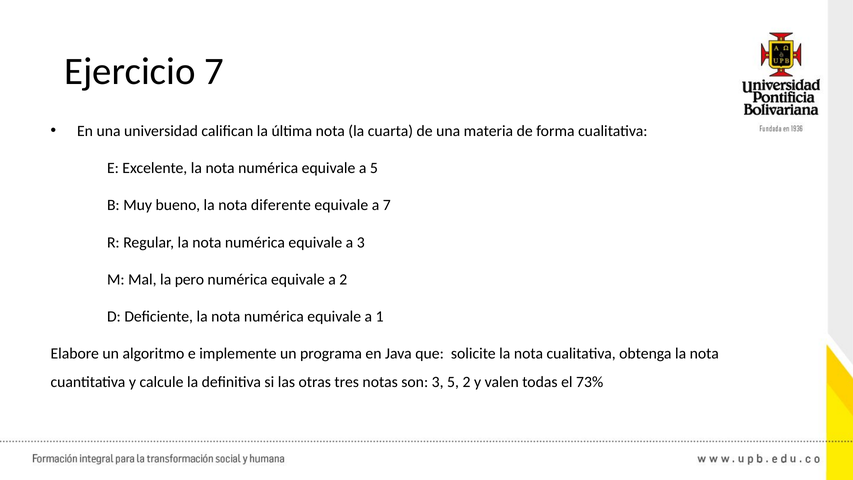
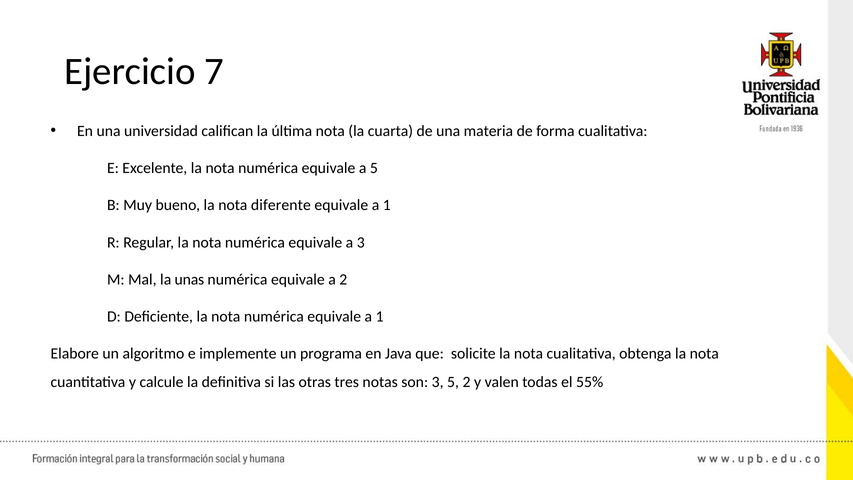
7 at (387, 205): 7 -> 1
pero: pero -> unas
73%: 73% -> 55%
